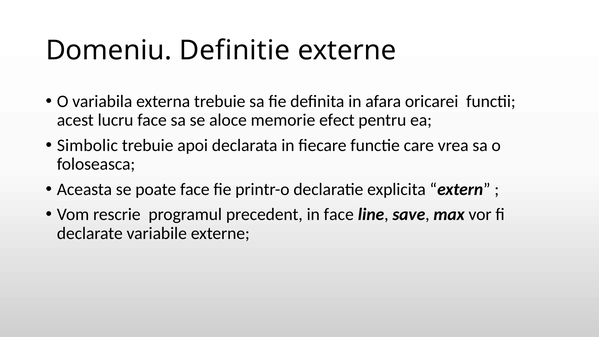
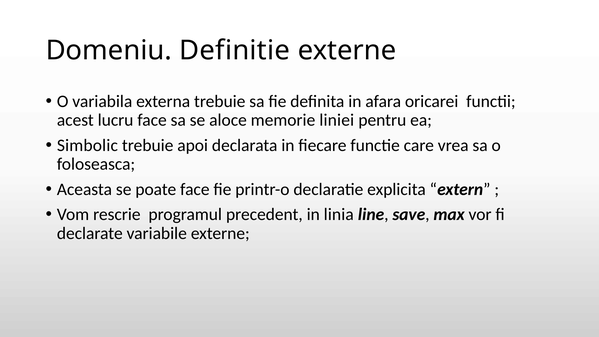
efect: efect -> liniei
in face: face -> linia
